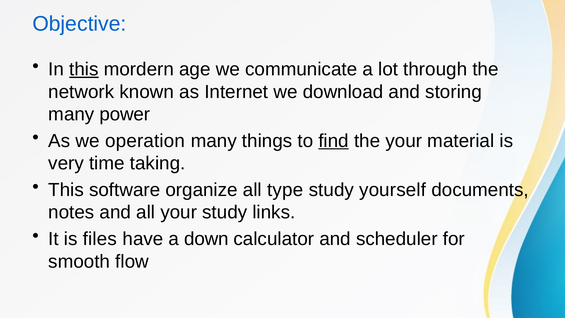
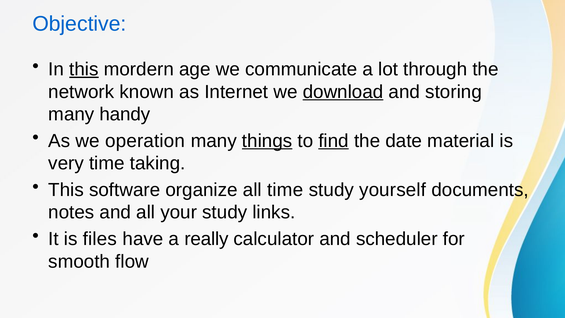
download underline: none -> present
power: power -> handy
things underline: none -> present
the your: your -> date
all type: type -> time
down: down -> really
